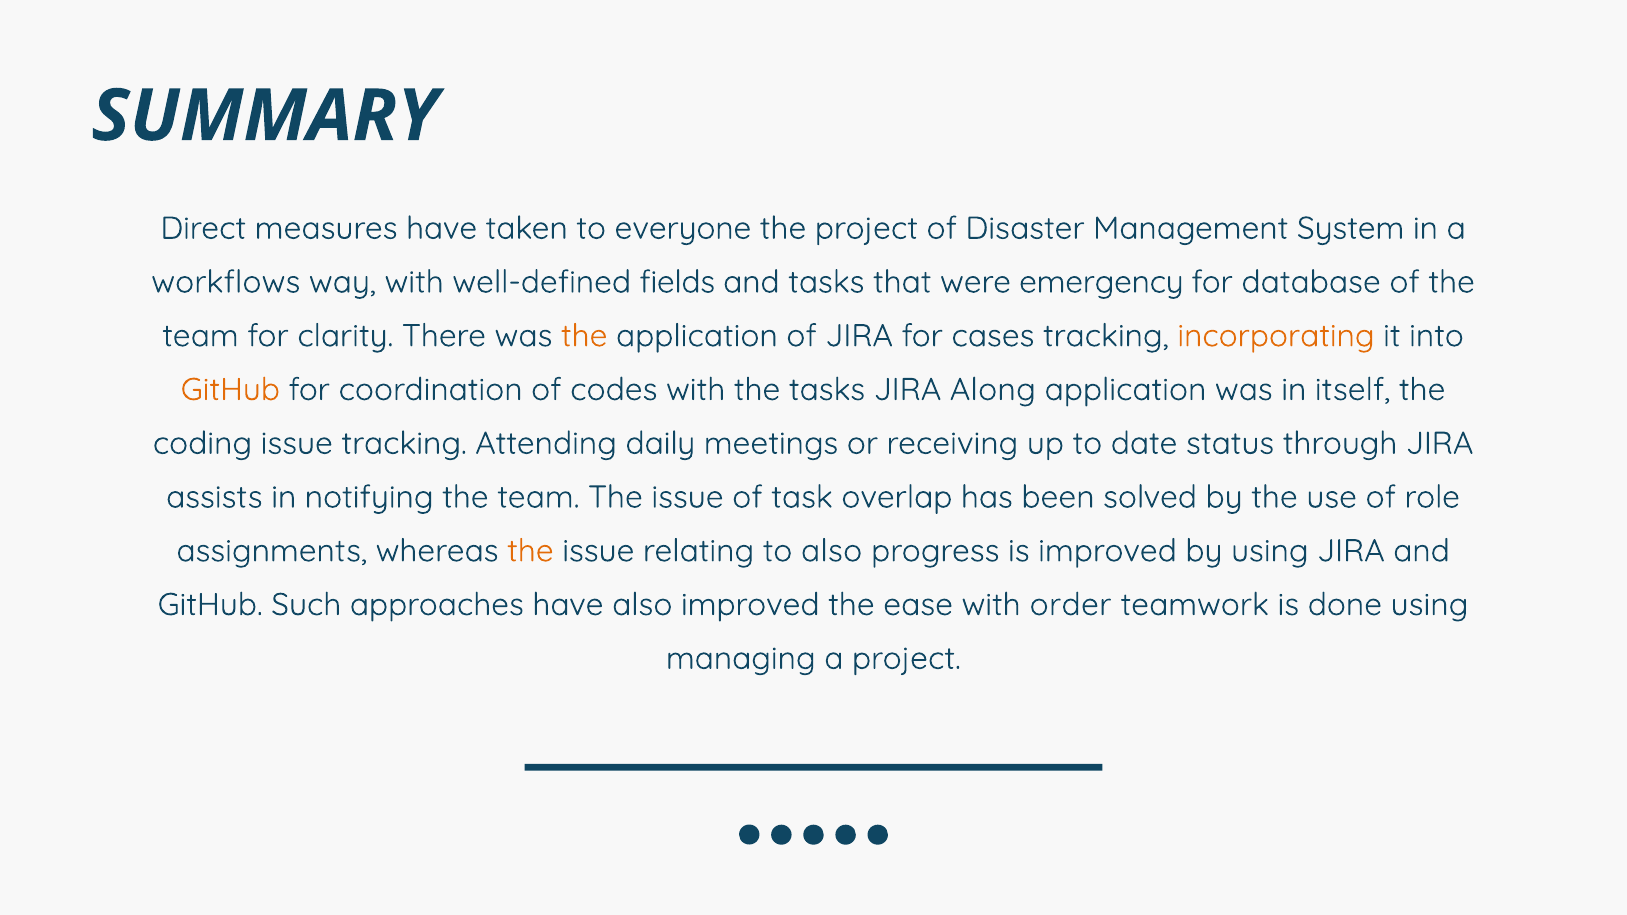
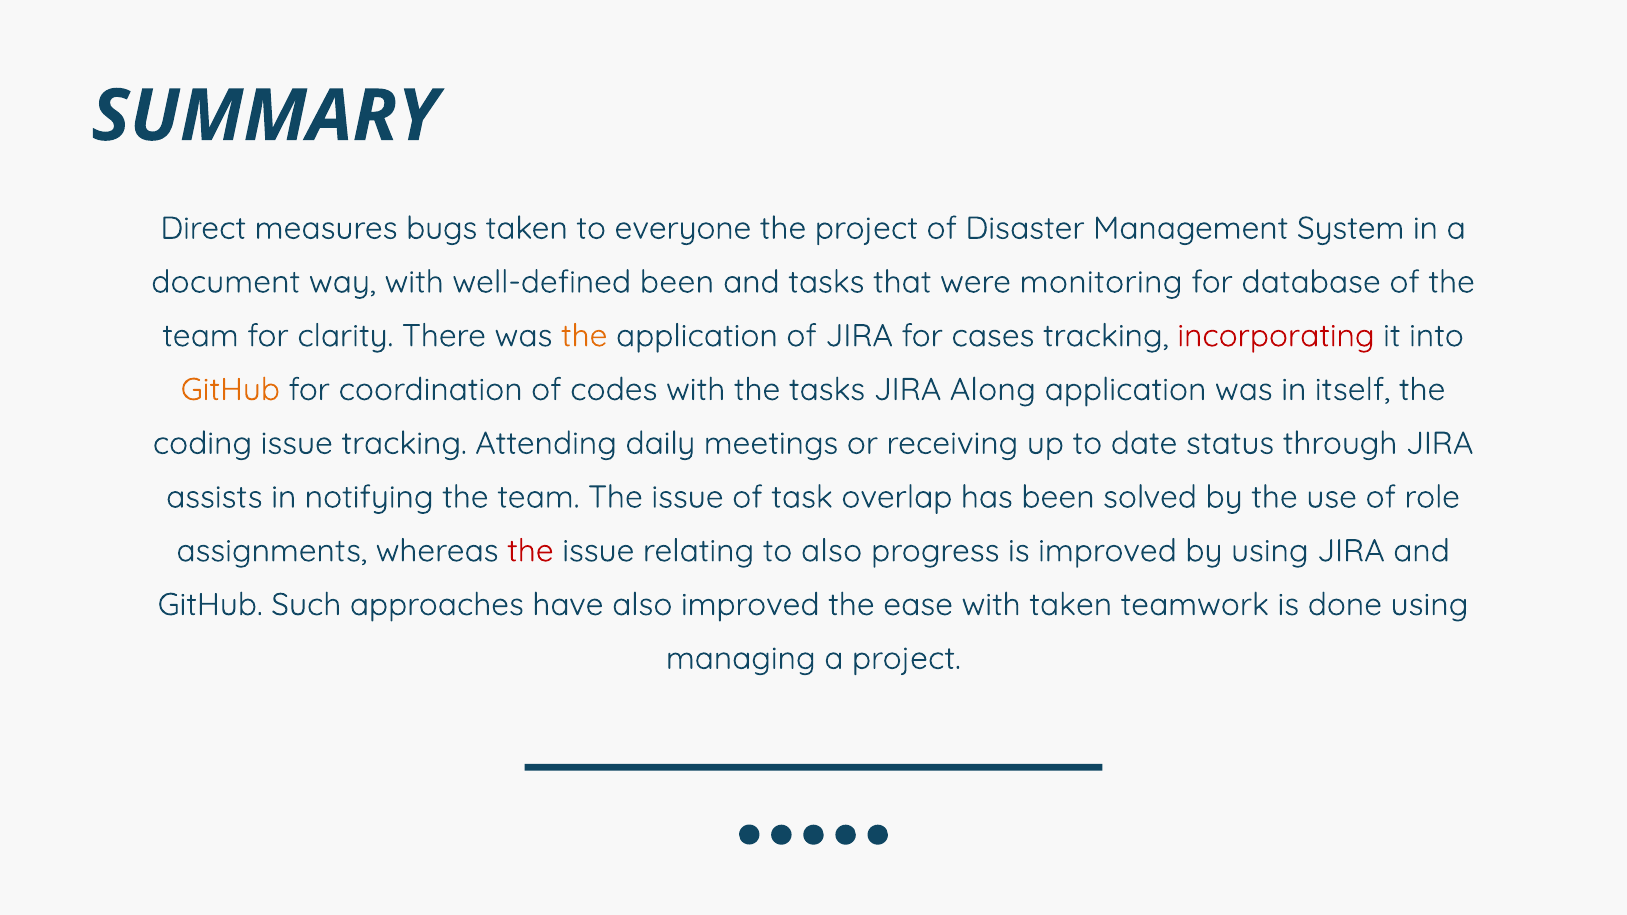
measures have: have -> bugs
workflows: workflows -> document
well-defined fields: fields -> been
emergency: emergency -> monitoring
incorporating colour: orange -> red
the at (530, 551) colour: orange -> red
with order: order -> taken
